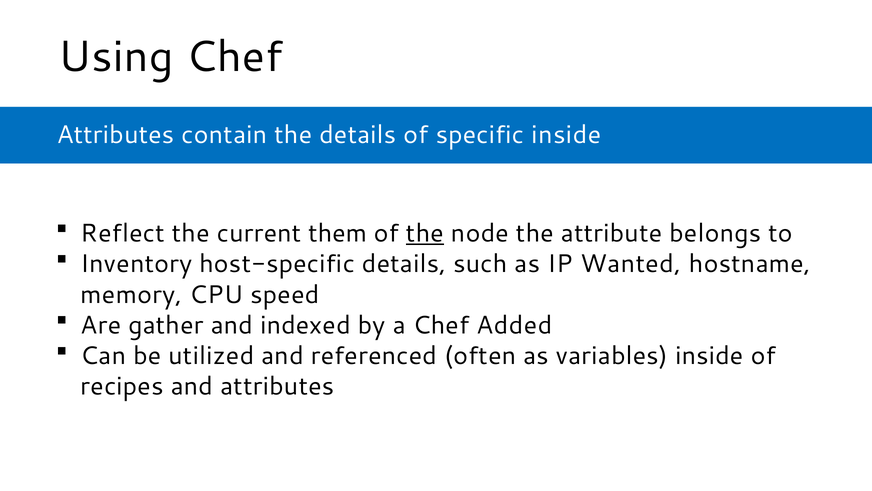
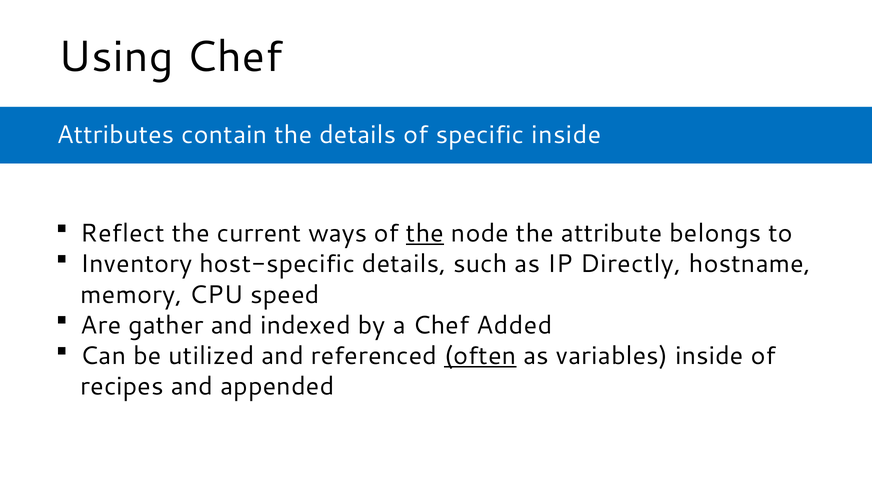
them: them -> ways
Wanted: Wanted -> Directly
often underline: none -> present
and attributes: attributes -> appended
